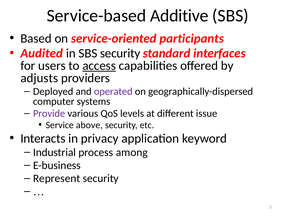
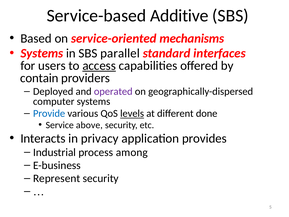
participants: participants -> mechanisms
Audited at (42, 53): Audited -> Systems
SBS security: security -> parallel
adjusts: adjusts -> contain
Provide colour: purple -> blue
levels underline: none -> present
issue: issue -> done
keyword: keyword -> provides
